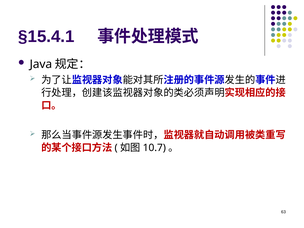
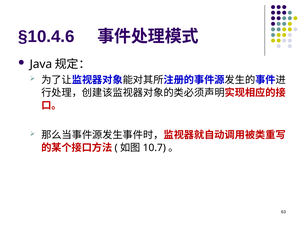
§15.4.1: §15.4.1 -> §10.4.6
